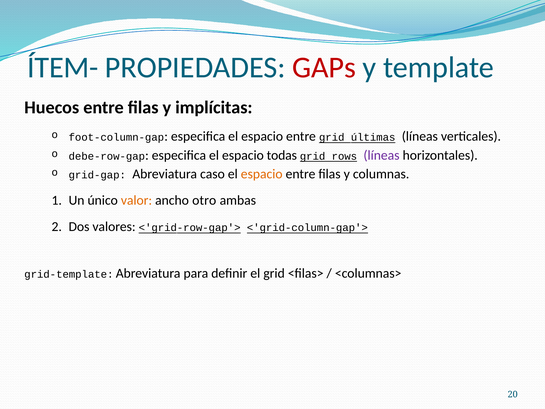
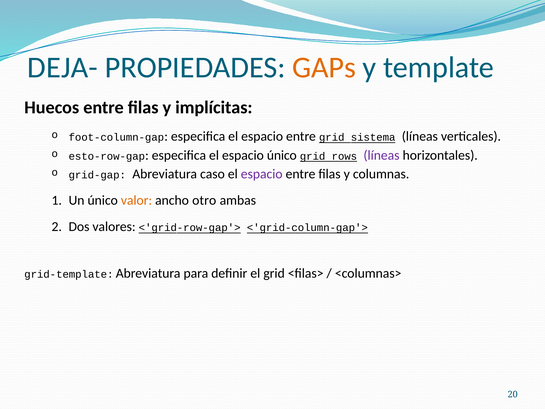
ÍTEM-: ÍTEM- -> DEJA-
GAPs colour: red -> orange
últimas: últimas -> sistema
debe-row-gap: debe-row-gap -> esto-row-gap
espacio todas: todas -> único
espacio at (262, 174) colour: orange -> purple
